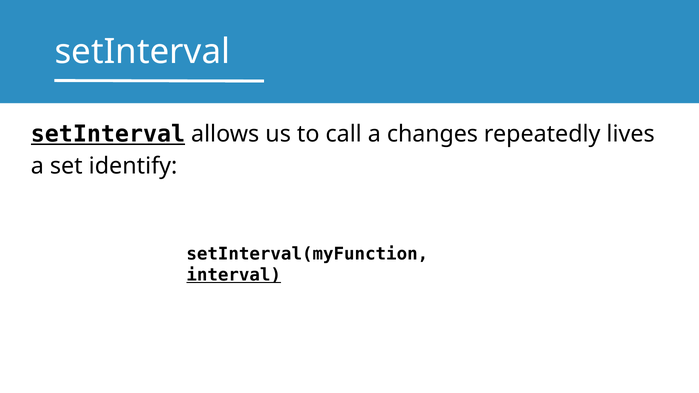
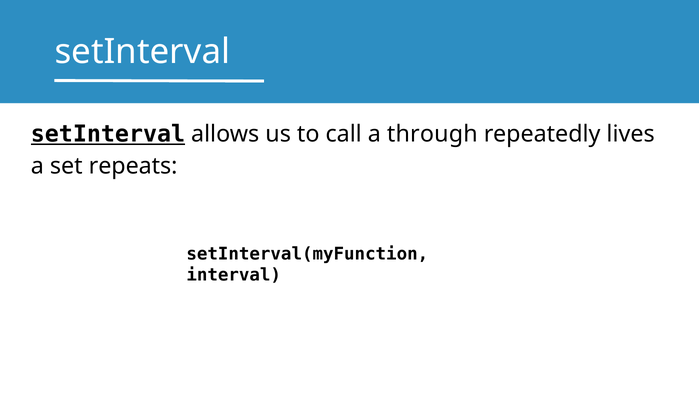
changes: changes -> through
identify: identify -> repeats
interval underline: present -> none
